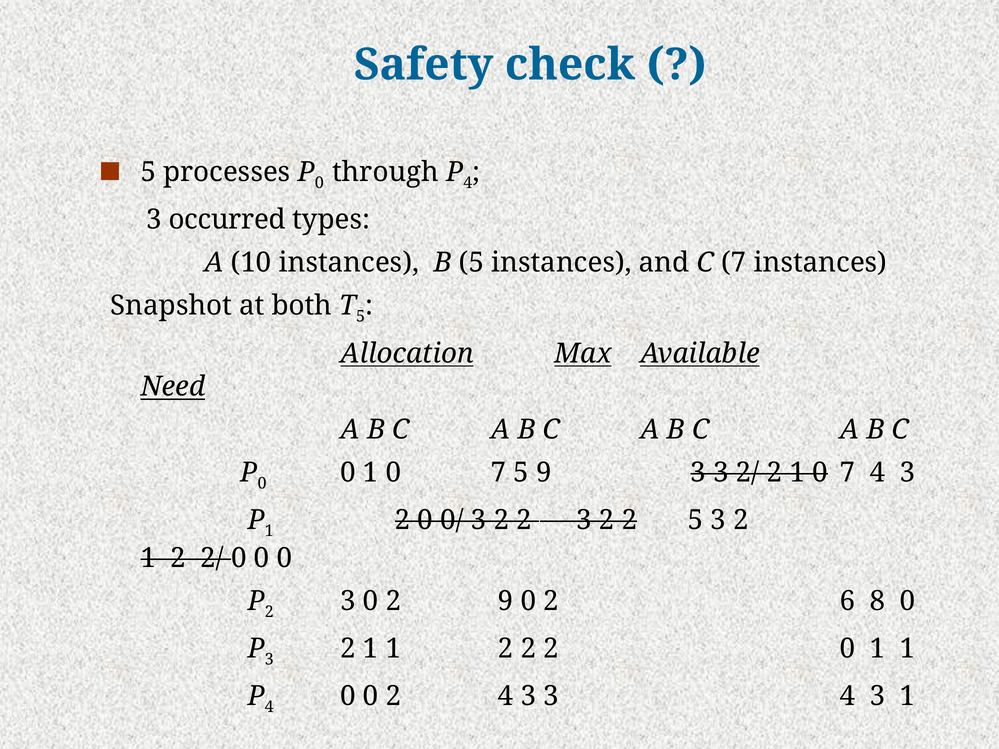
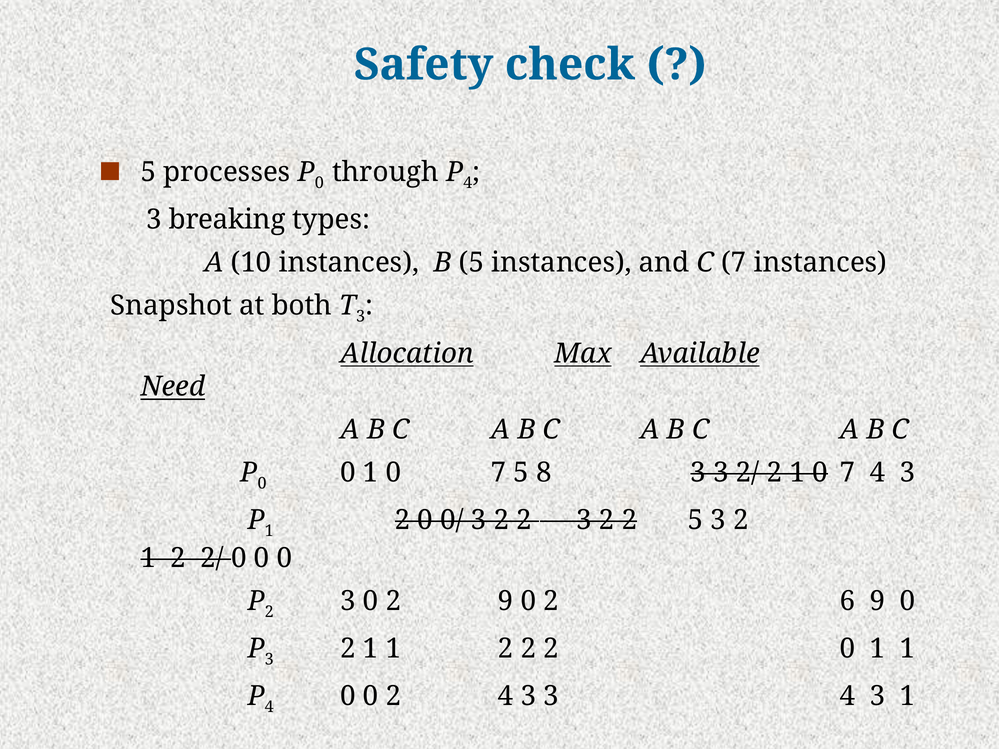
occurred: occurred -> breaking
5 at (361, 317): 5 -> 3
5 9: 9 -> 8
6 8: 8 -> 9
